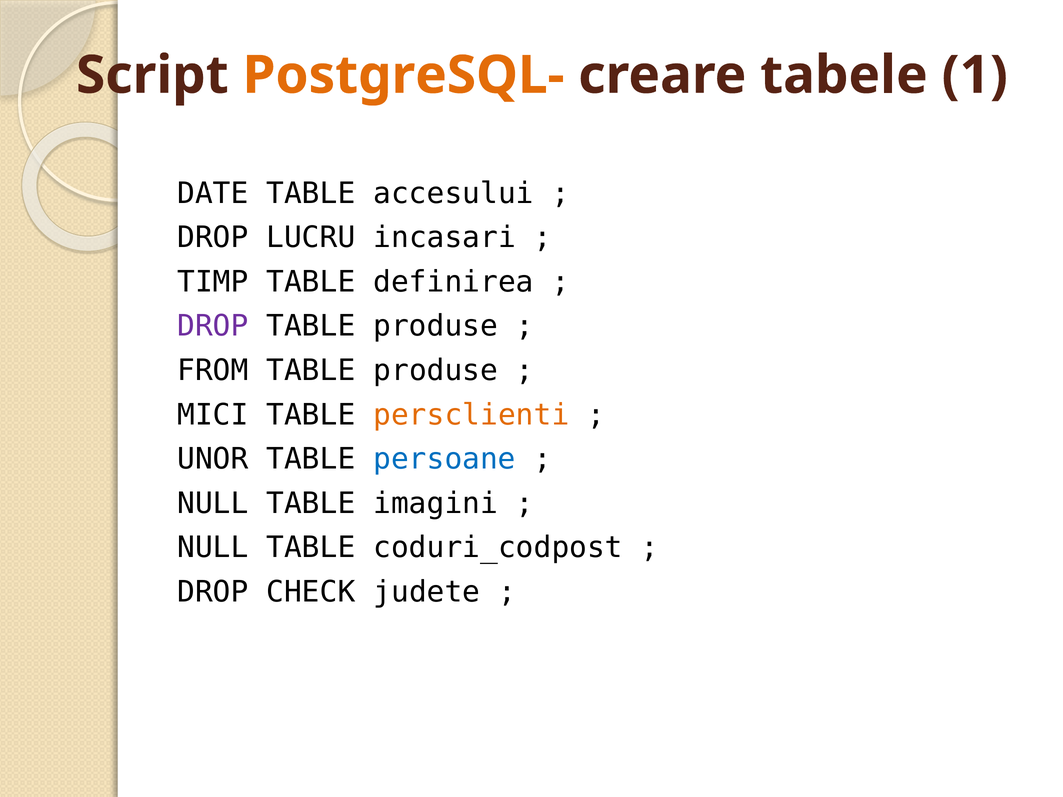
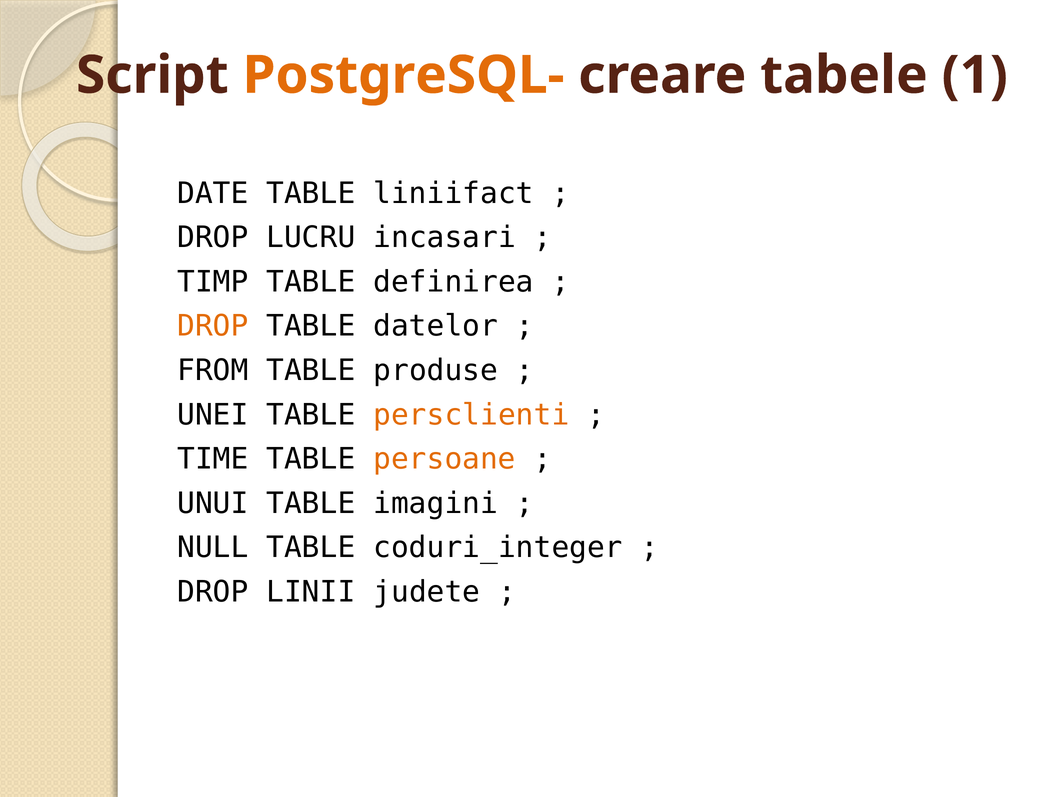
accesului: accesului -> liniifact
DROP at (213, 326) colour: purple -> orange
produse at (436, 326): produse -> datelor
MICI: MICI -> UNEI
UNOR: UNOR -> TIME
persoane colour: blue -> orange
NULL at (213, 504): NULL -> UNUI
coduri_codpost: coduri_codpost -> coduri_integer
CHECK: CHECK -> LINII
